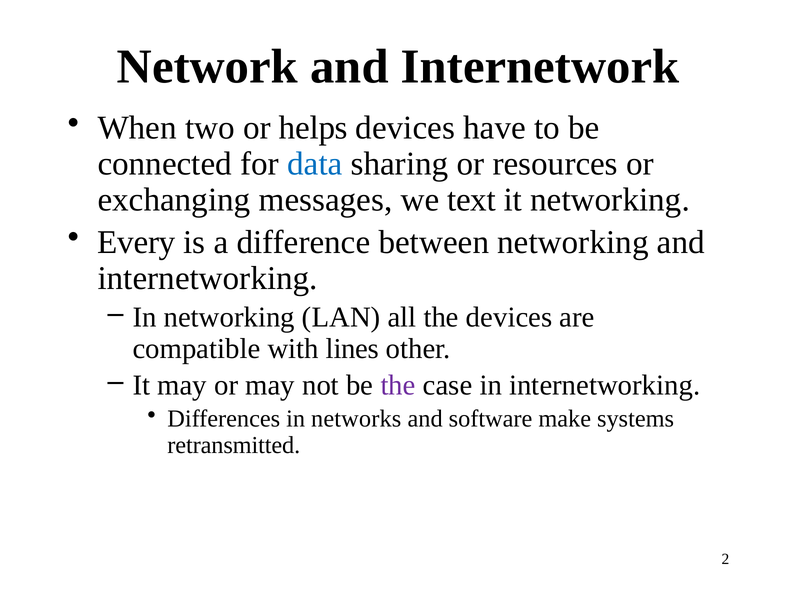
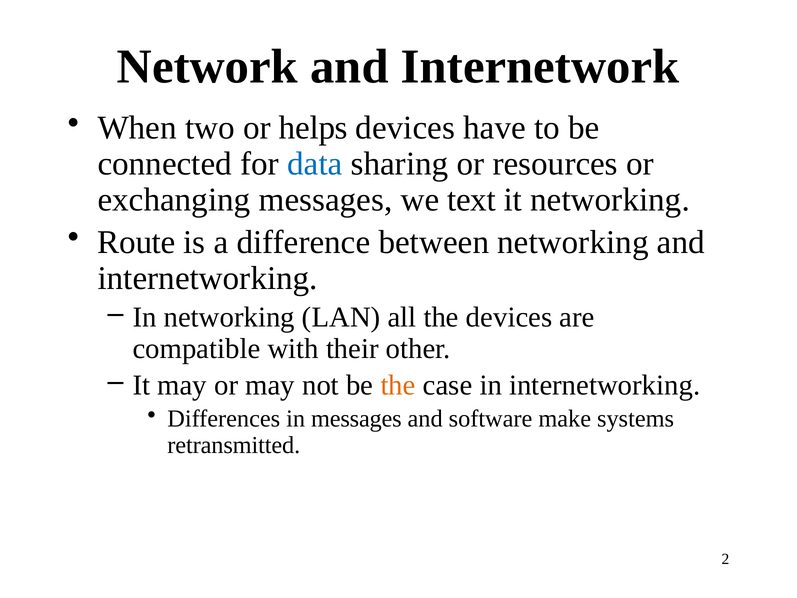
Every: Every -> Route
lines: lines -> their
the at (398, 385) colour: purple -> orange
in networks: networks -> messages
